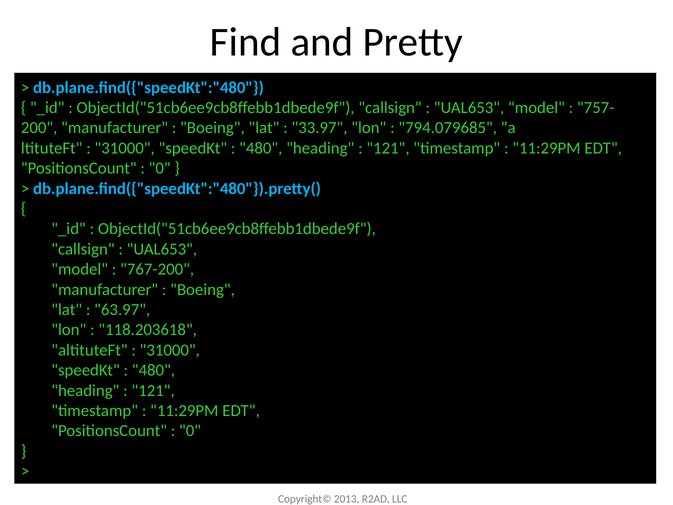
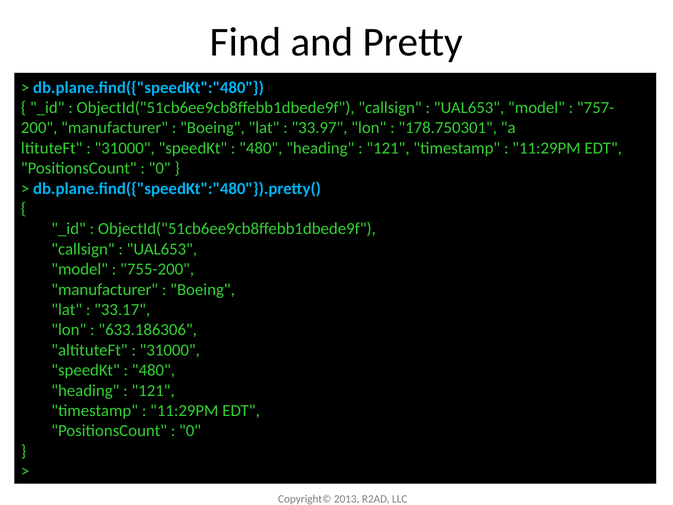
794.079685: 794.079685 -> 178.750301
767-200: 767-200 -> 755-200
63.97: 63.97 -> 33.17
118.203618: 118.203618 -> 633.186306
